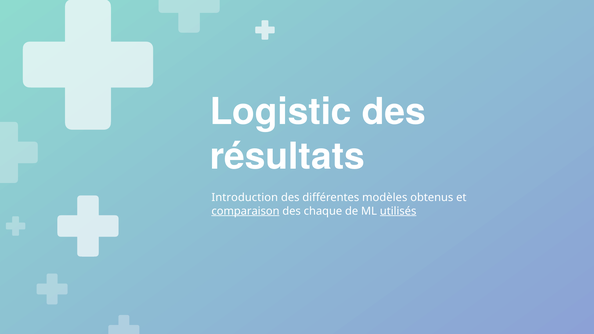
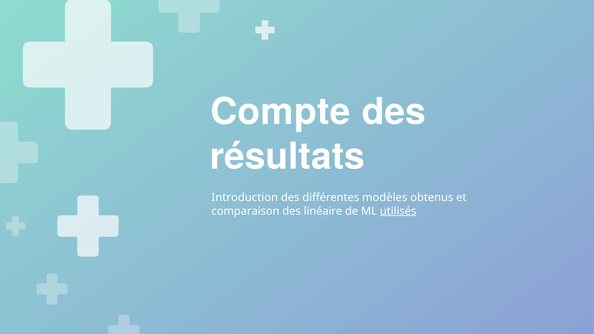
Logistic: Logistic -> Compte
comparaison underline: present -> none
chaque: chaque -> linéaire
